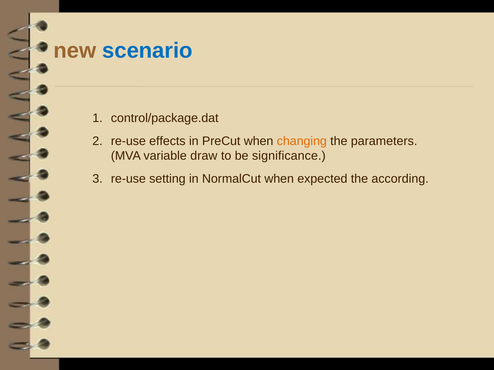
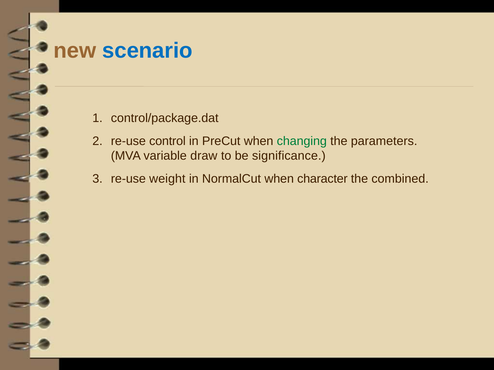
effects: effects -> control
changing colour: orange -> green
setting: setting -> weight
expected: expected -> character
according: according -> combined
